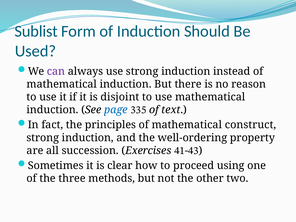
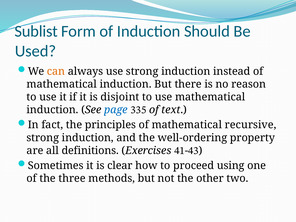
can colour: purple -> orange
construct: construct -> recursive
succession: succession -> definitions
